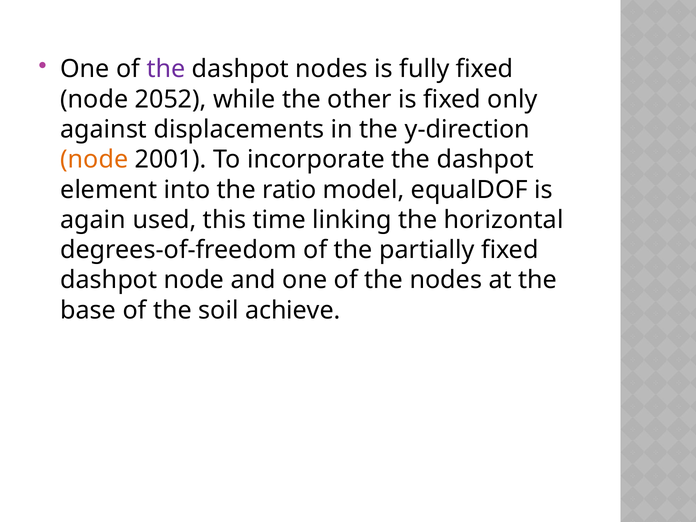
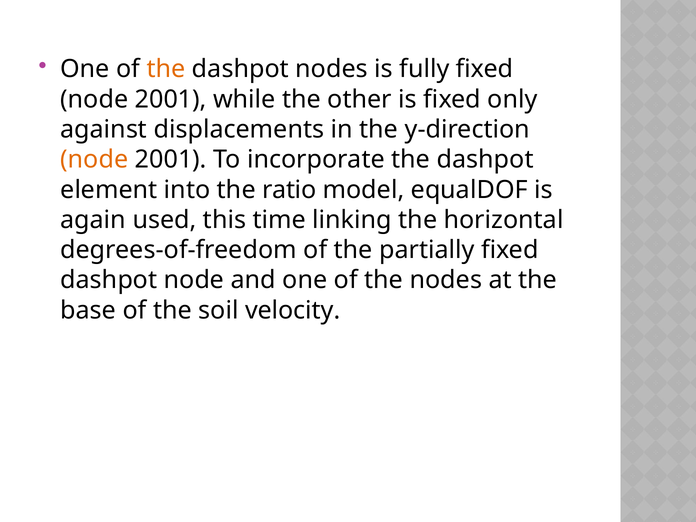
the at (166, 69) colour: purple -> orange
2052 at (171, 99): 2052 -> 2001
achieve: achieve -> velocity
